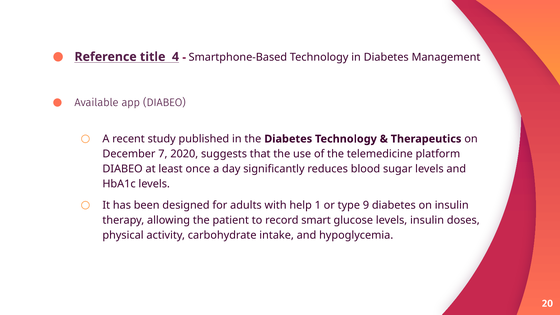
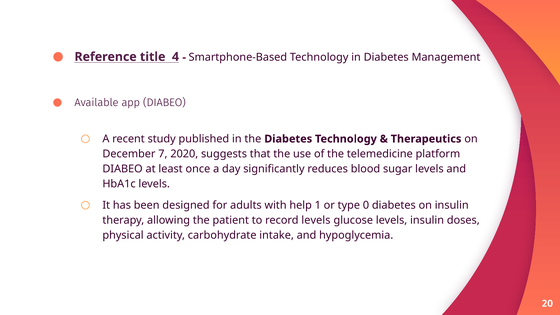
9: 9 -> 0
record smart: smart -> levels
